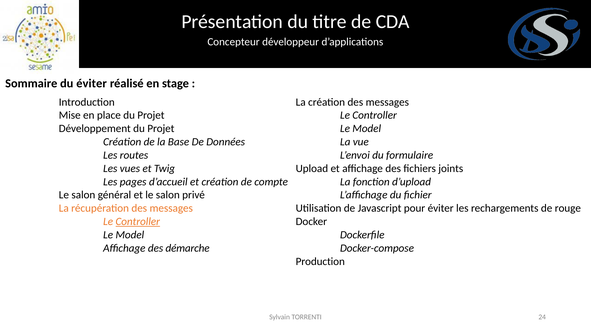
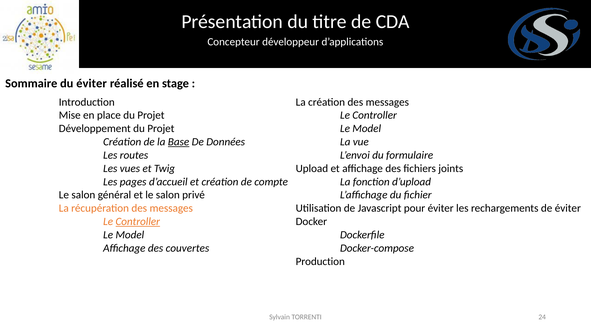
Base underline: none -> present
de rouge: rouge -> éviter
démarche: démarche -> couvertes
